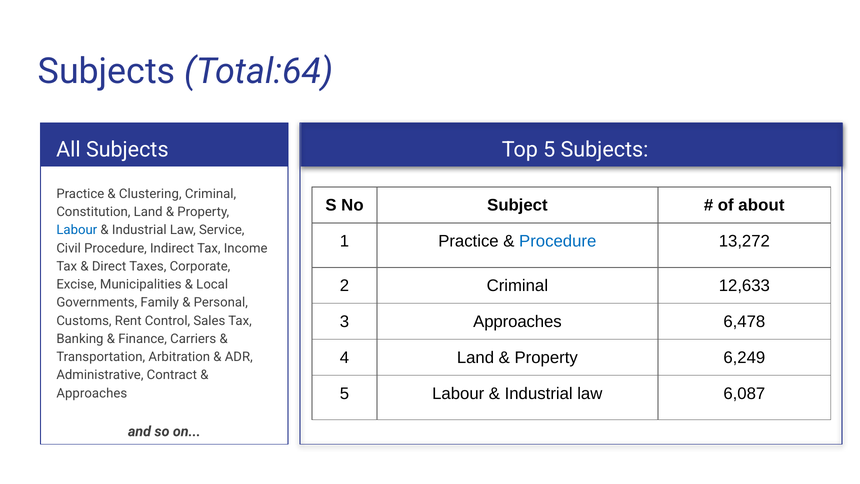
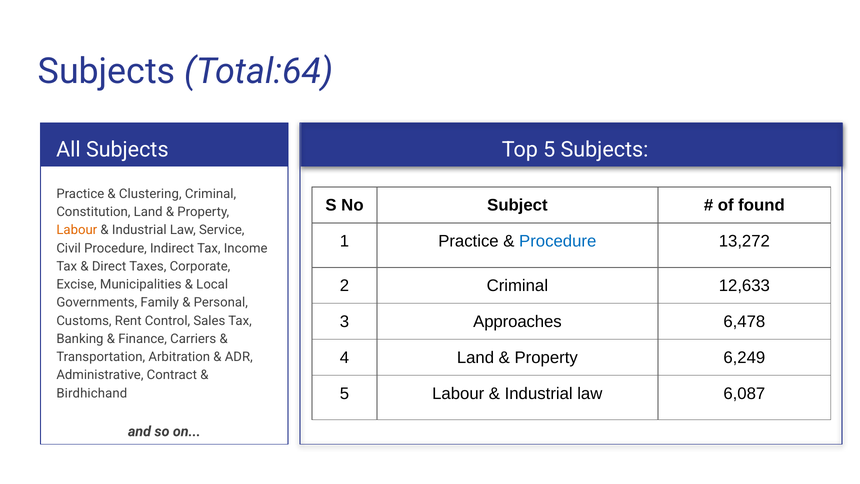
about: about -> found
Labour at (77, 230) colour: blue -> orange
Approaches at (92, 393): Approaches -> Birdhichand
